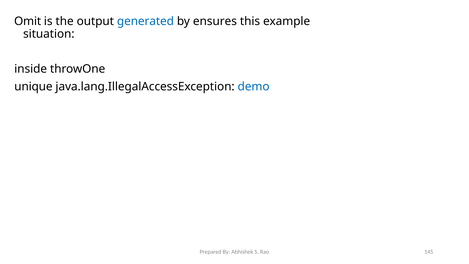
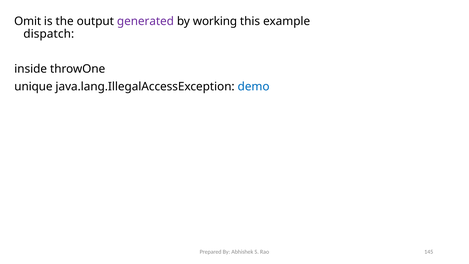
generated colour: blue -> purple
ensures: ensures -> working
situation: situation -> dispatch
